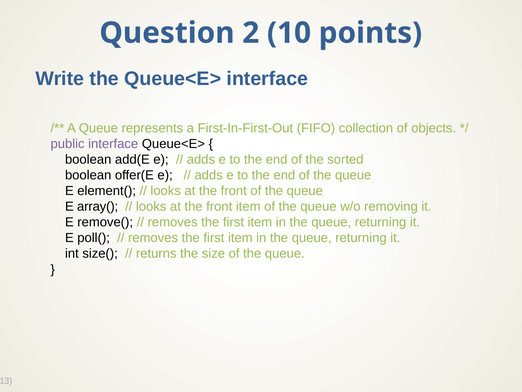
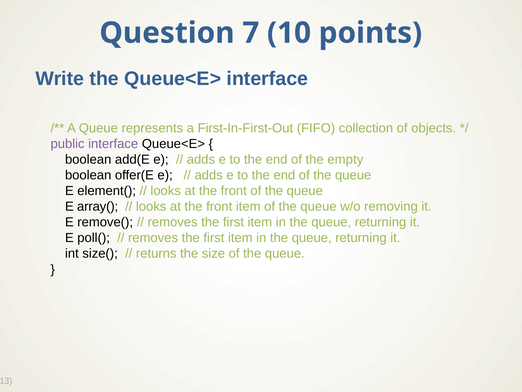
2: 2 -> 7
sorted: sorted -> empty
